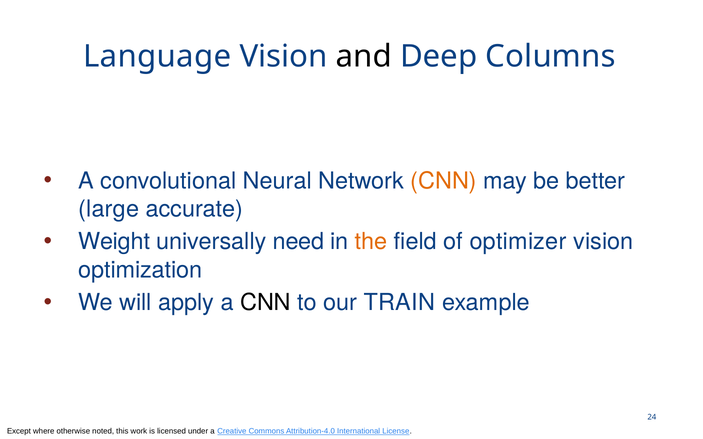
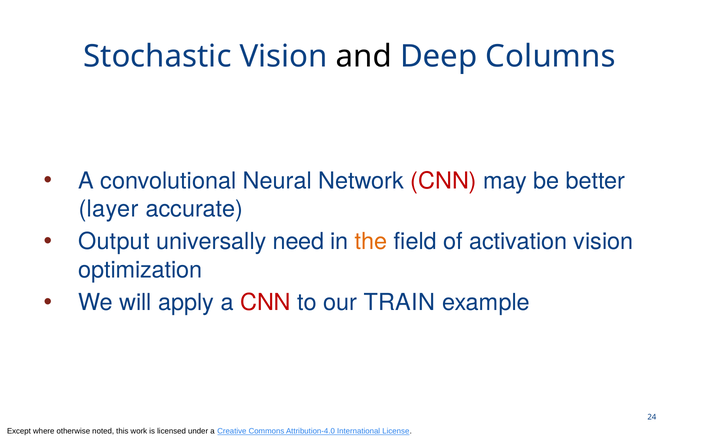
Language: Language -> Stochastic
CNN at (444, 181) colour: orange -> red
large: large -> layer
Weight: Weight -> Output
optimizer: optimizer -> activation
CNN at (266, 303) colour: black -> red
